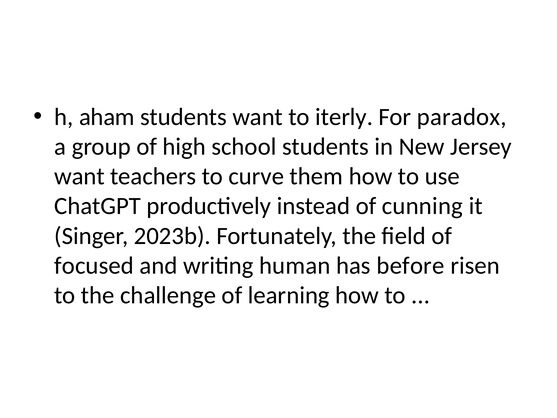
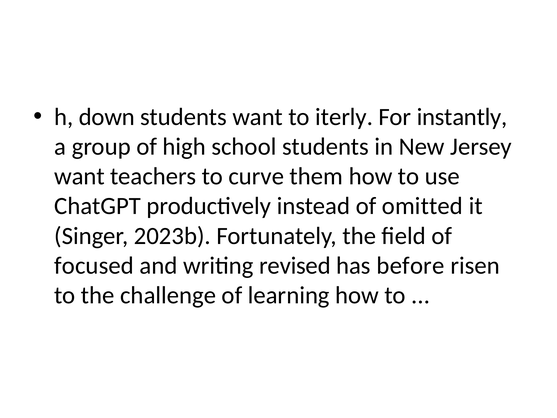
aham: aham -> down
paradox: paradox -> instantly
cunning: cunning -> omitted
human: human -> revised
